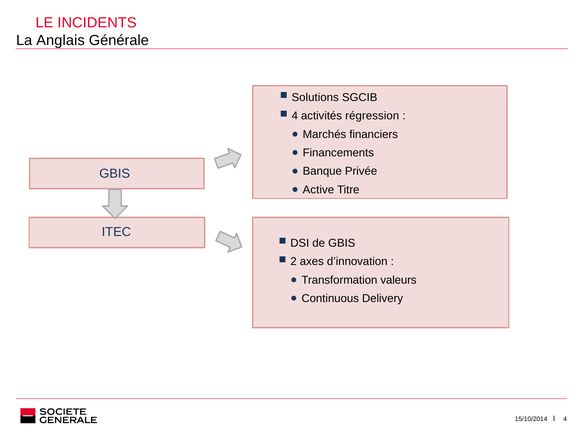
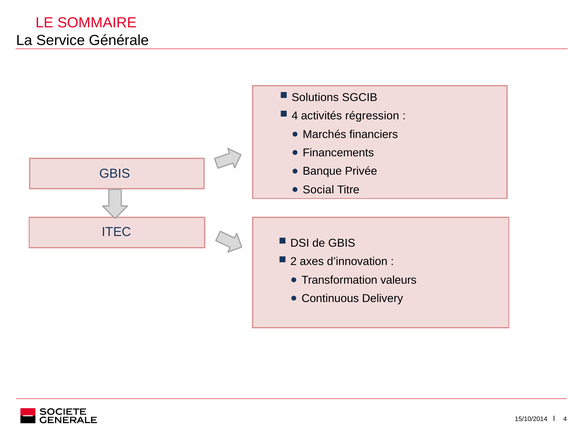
INCIDENTS: INCIDENTS -> SOMMAIRE
Anglais: Anglais -> Service
Active: Active -> Social
